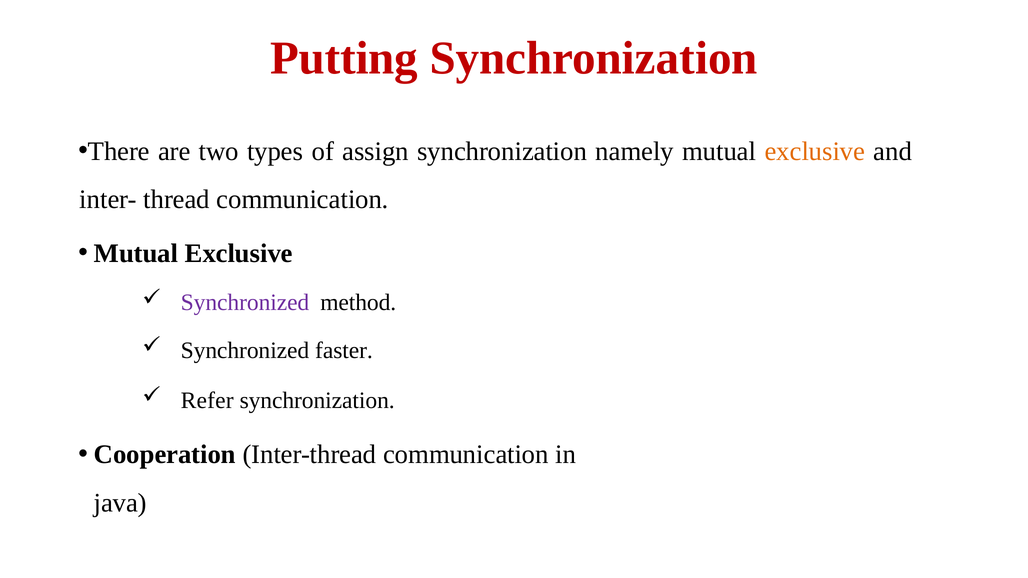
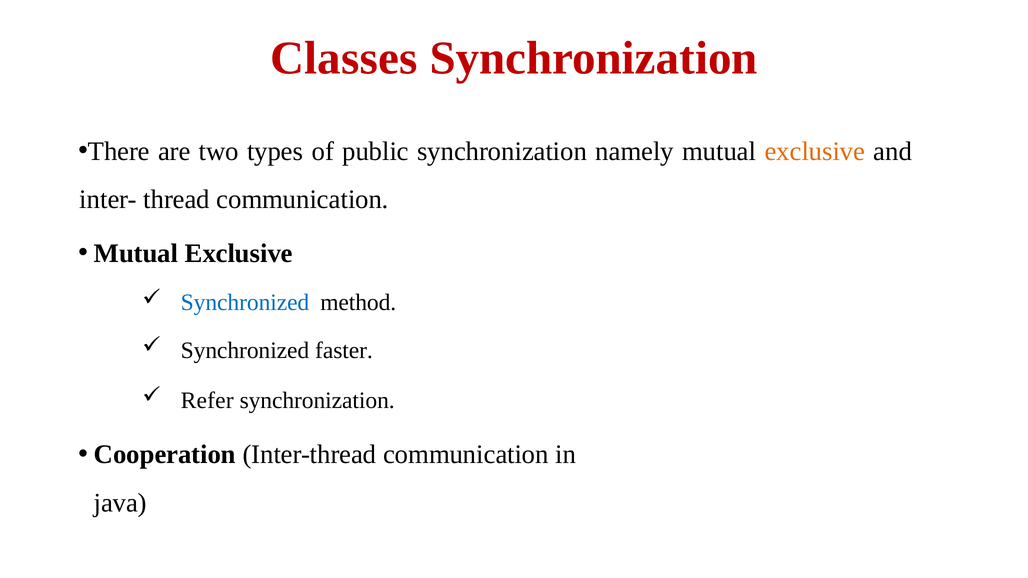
Putting: Putting -> Classes
assign: assign -> public
Synchronized at (245, 303) colour: purple -> blue
